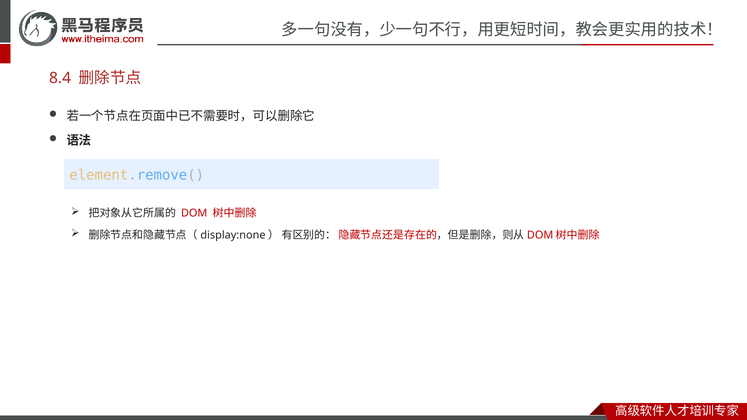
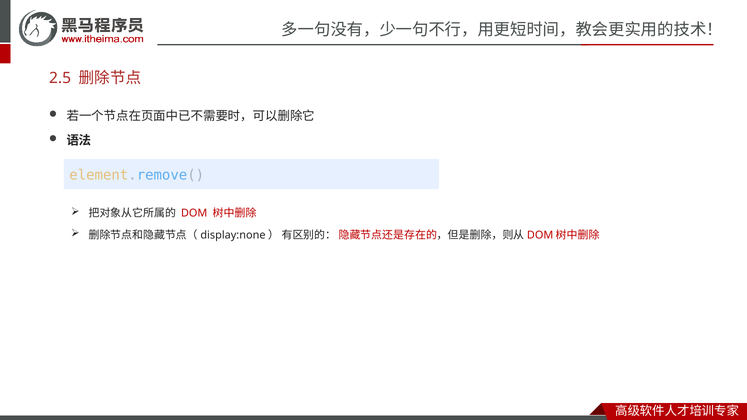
8.4: 8.4 -> 2.5
